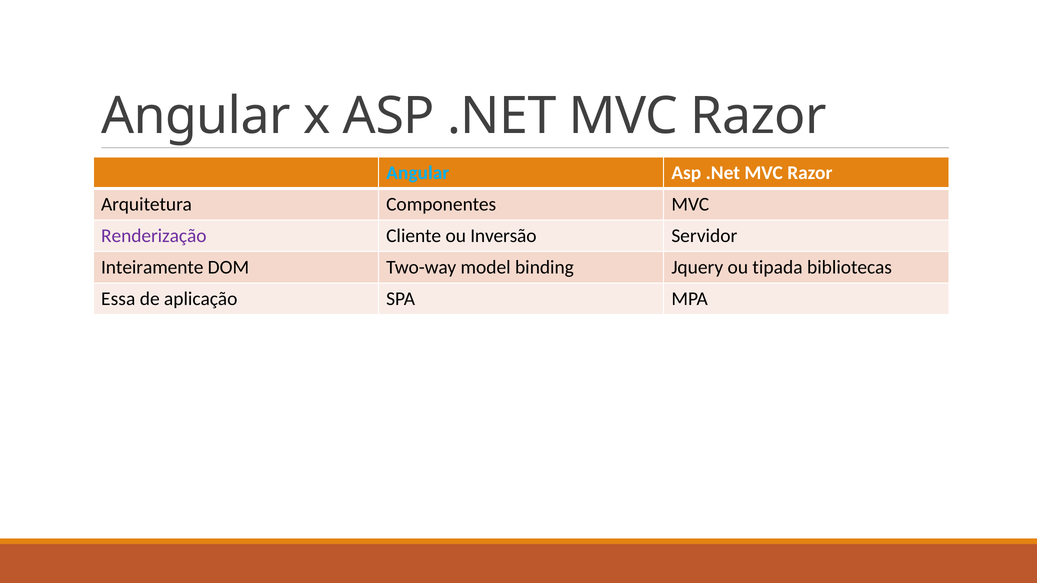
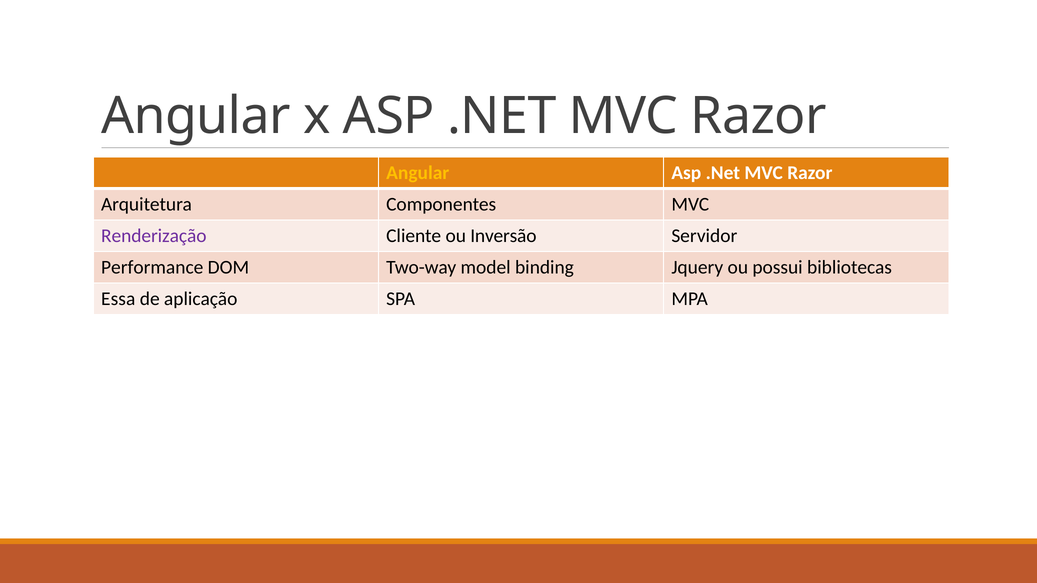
Angular at (418, 173) colour: light blue -> yellow
Inteiramente: Inteiramente -> Performance
tipada: tipada -> possui
